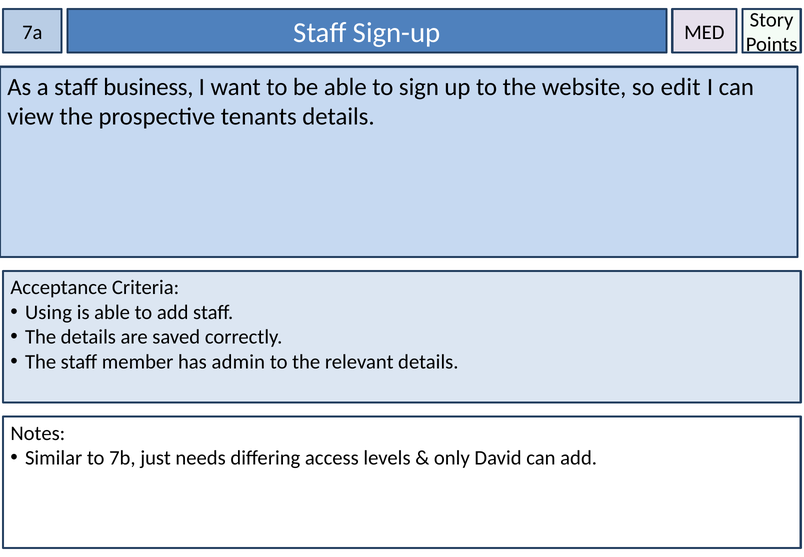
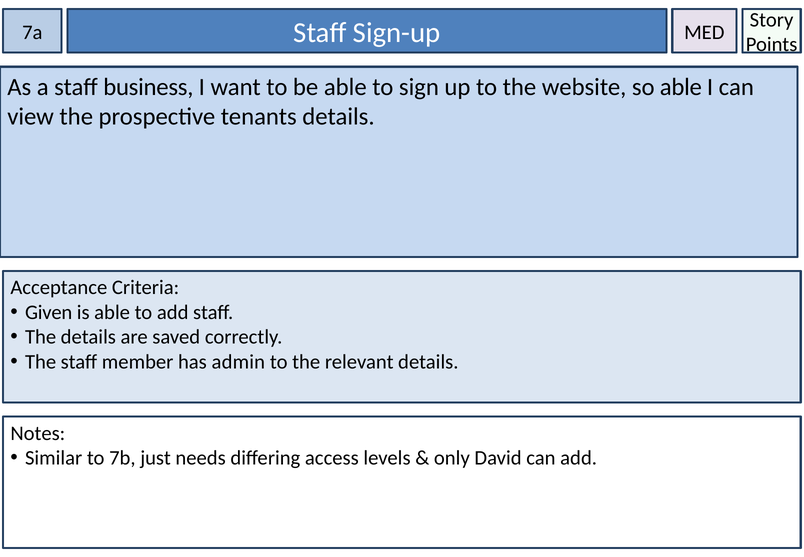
so edit: edit -> able
Using: Using -> Given
